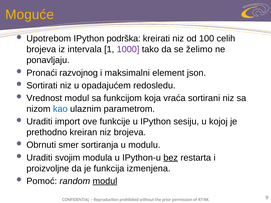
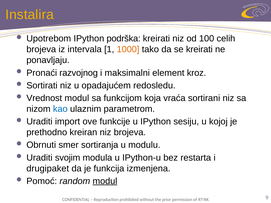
Moguće: Moguće -> Instalira
1000 colour: purple -> orange
se želimo: želimo -> kreirati
json: json -> kroz
bez underline: present -> none
proizvoljne: proizvoljne -> drugipaket
